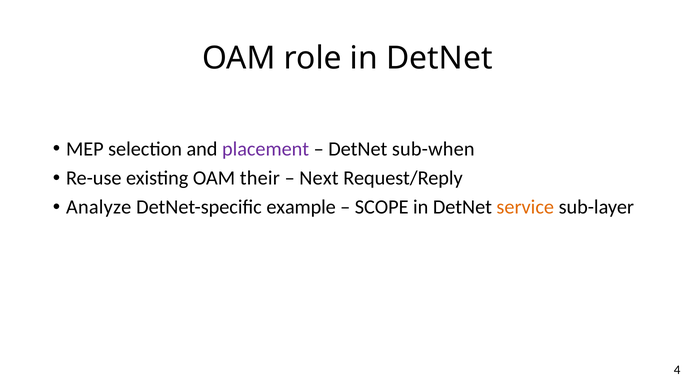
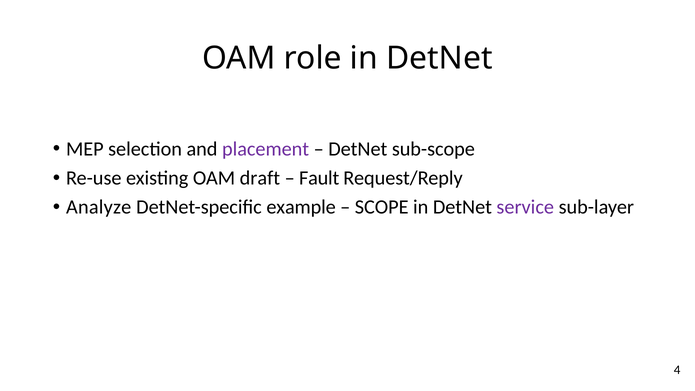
sub-when: sub-when -> sub-scope
their: their -> draft
Next: Next -> Fault
service colour: orange -> purple
